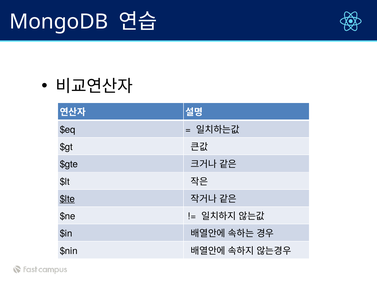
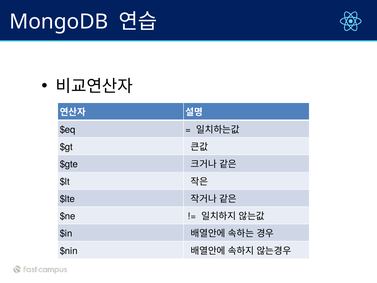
$lte underline: present -> none
